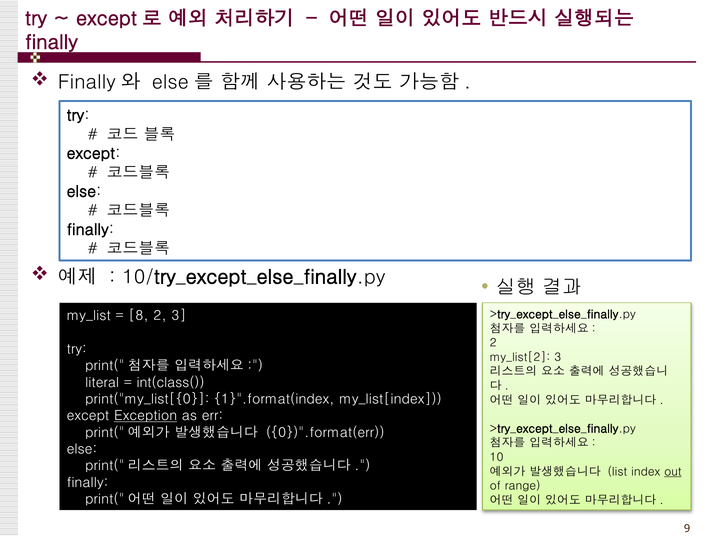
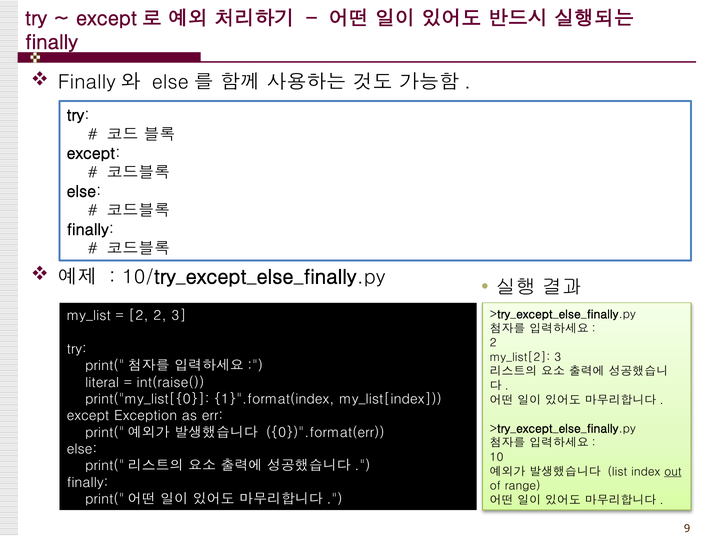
8 at (139, 316): 8 -> 2
int(class(: int(class( -> int(raise(
Exception underline: present -> none
